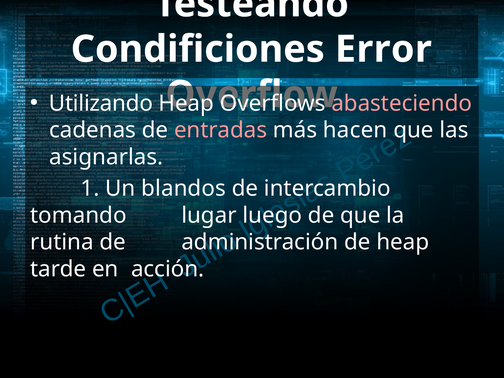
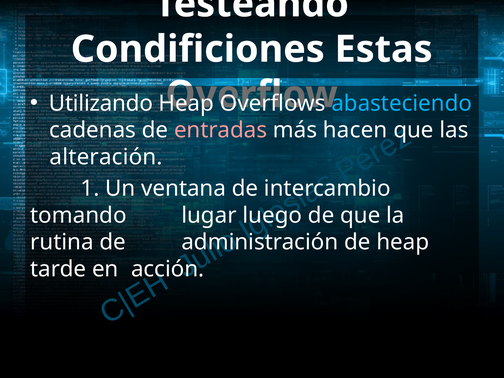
Error: Error -> Estas
abasteciendo colour: pink -> light blue
asignarlas: asignarlas -> alteración
blandos: blandos -> ventana
